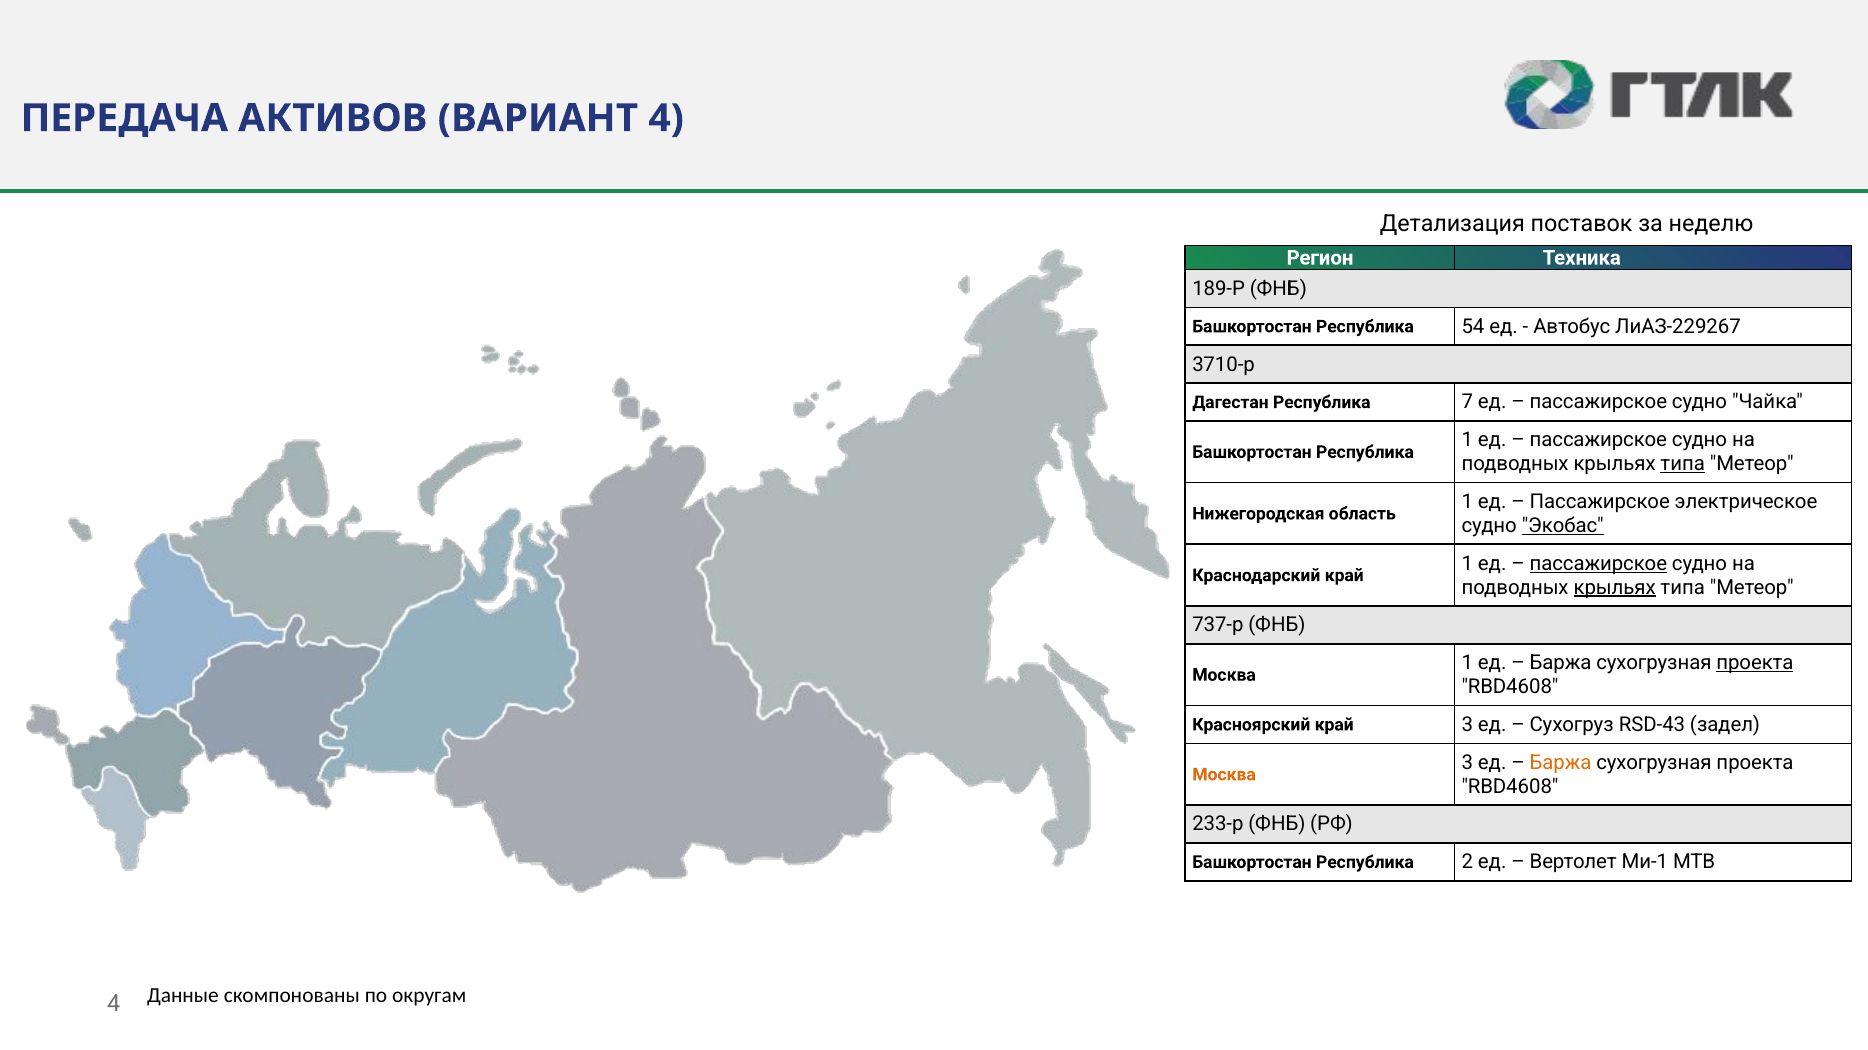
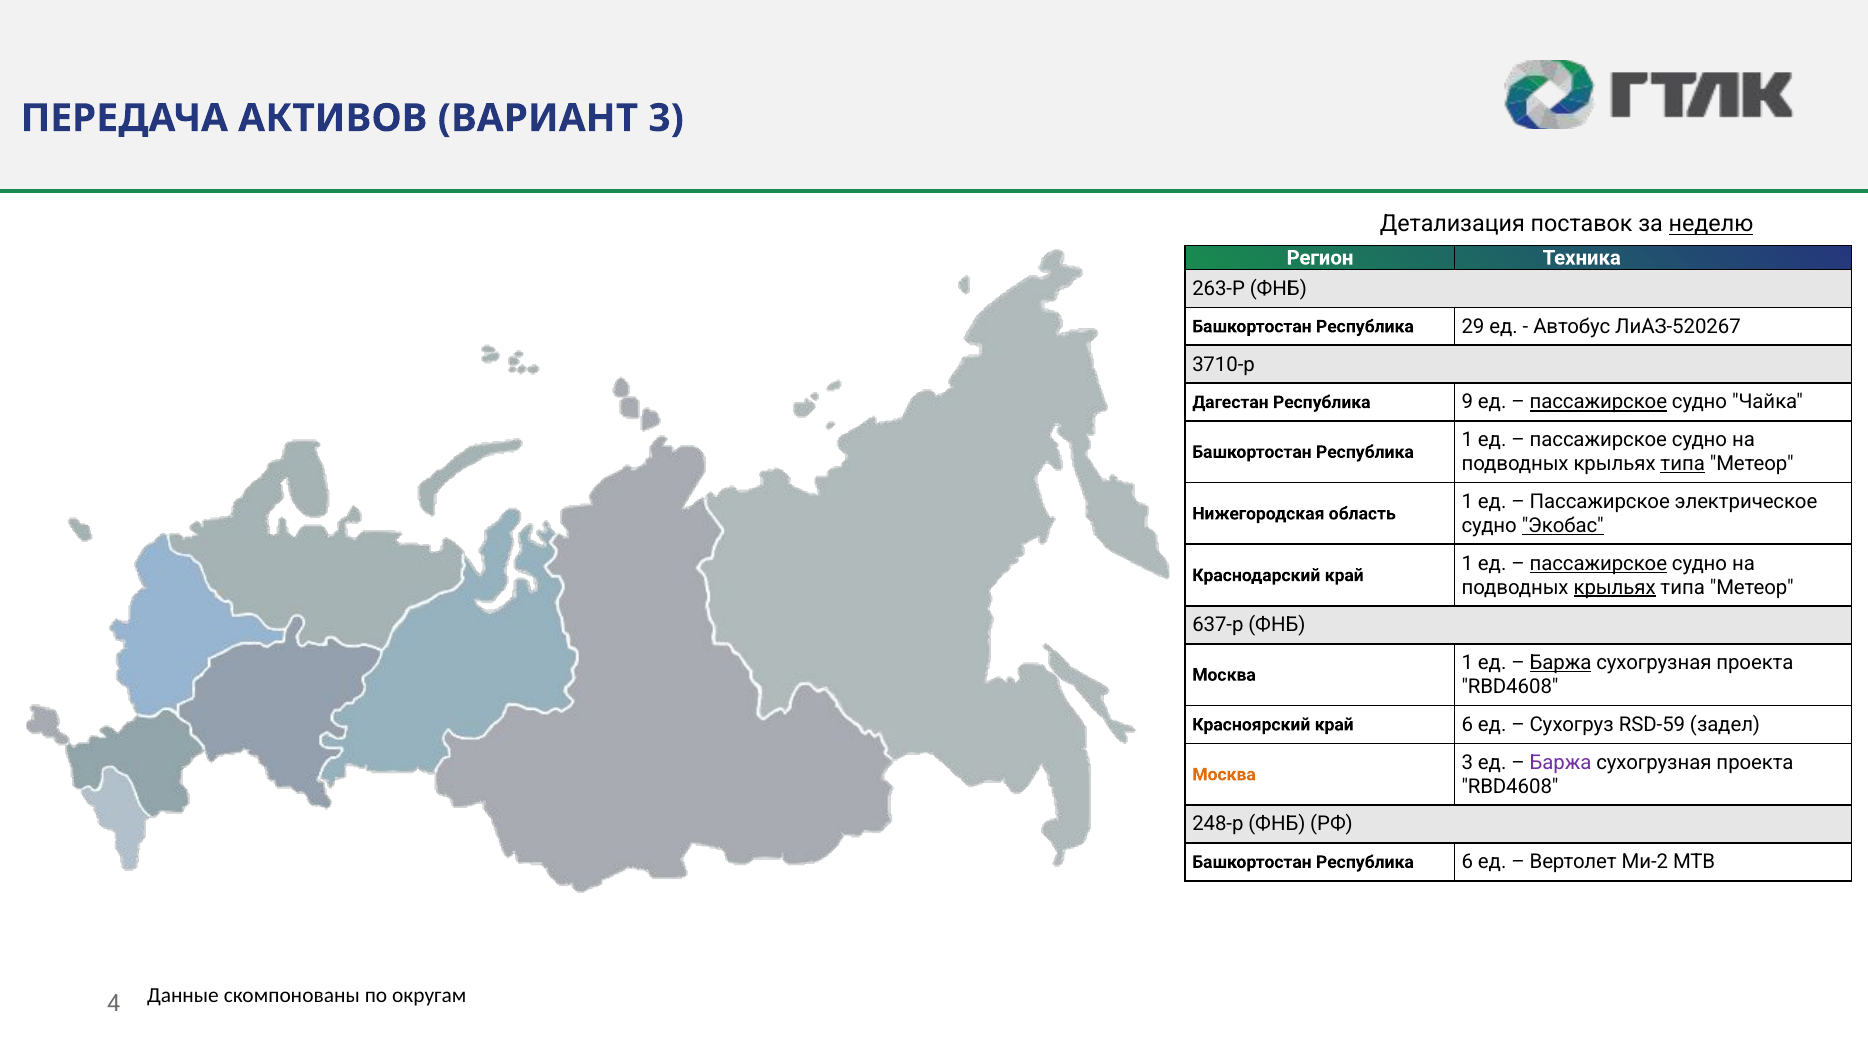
ВАРИАНТ 4: 4 -> 3
неделю underline: none -> present
189-Р: 189-Р -> 263-Р
54: 54 -> 29
ЛиАЗ-229267: ЛиАЗ-229267 -> ЛиАЗ-520267
7: 7 -> 9
пассажирское at (1598, 403) underline: none -> present
737-р: 737-р -> 637-р
Баржа at (1561, 663) underline: none -> present
проекта at (1755, 663) underline: present -> none
край 3: 3 -> 6
RSD-43: RSD-43 -> RSD-59
Баржа at (1561, 763) colour: orange -> purple
233-р: 233-р -> 248-р
Республика 2: 2 -> 6
Ми-1: Ми-1 -> Ми-2
